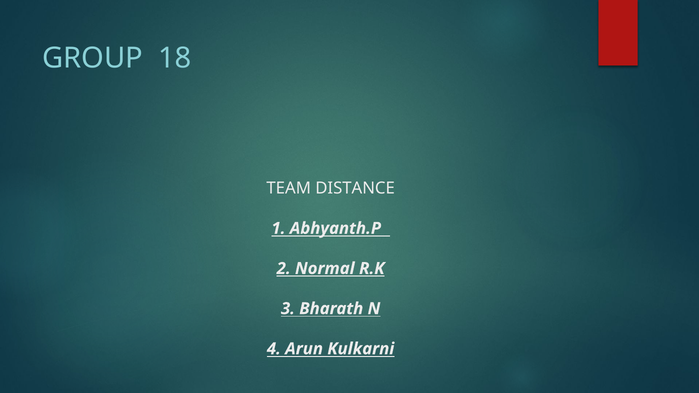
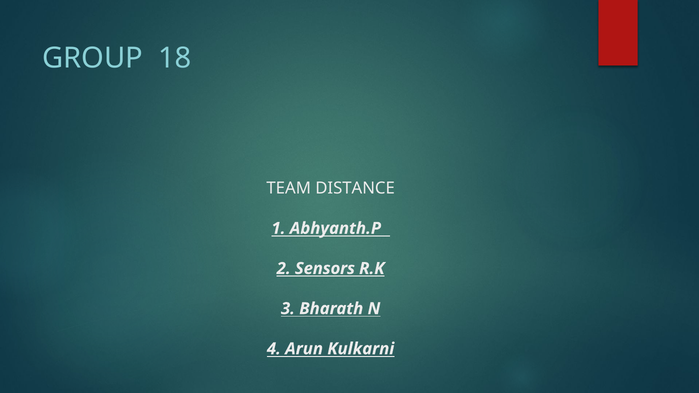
Normal: Normal -> Sensors
